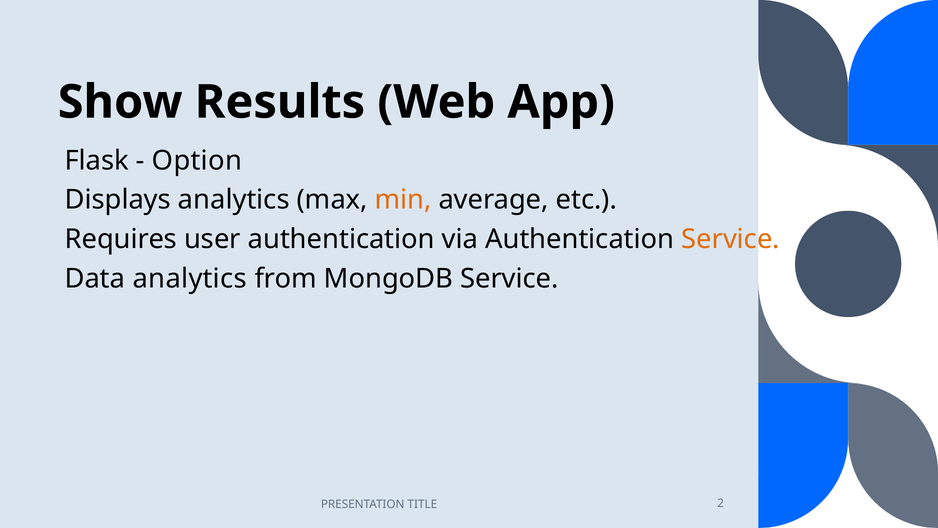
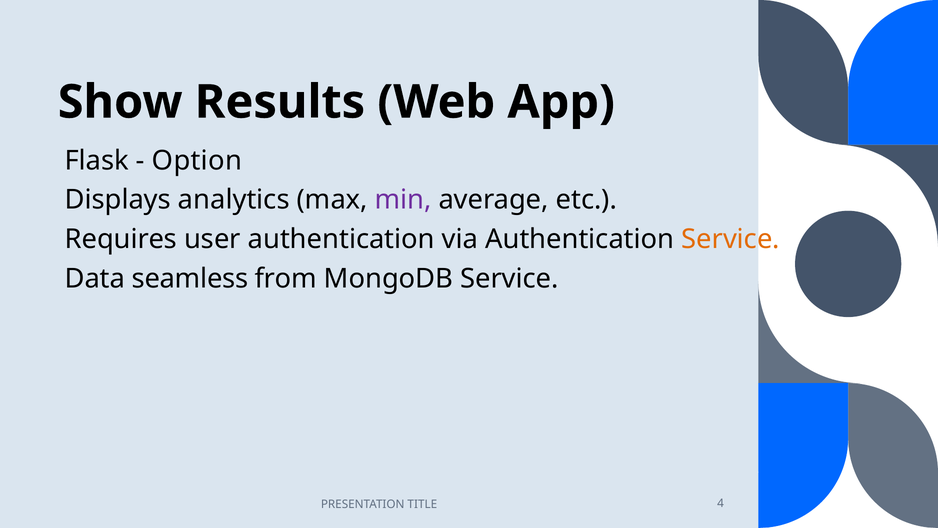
min colour: orange -> purple
Data analytics: analytics -> seamless
2: 2 -> 4
